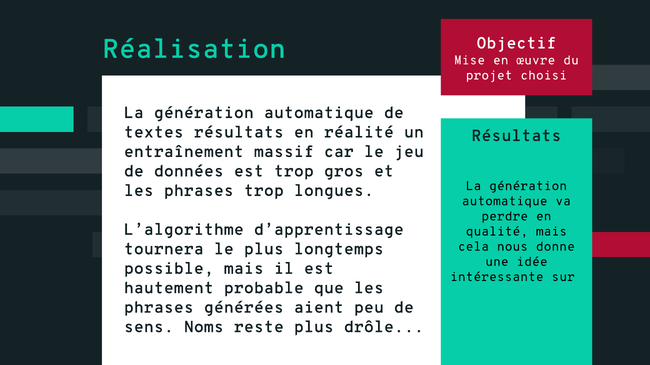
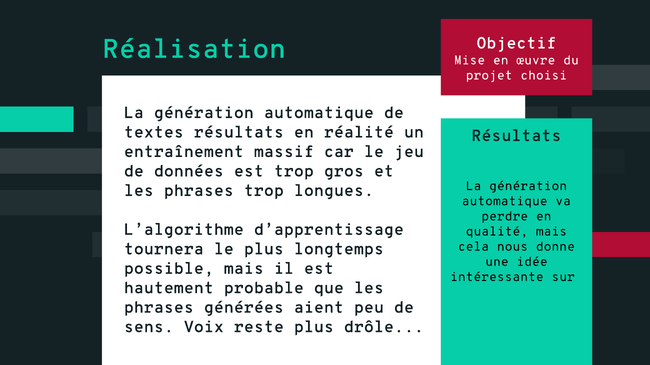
Noms: Noms -> Voix
